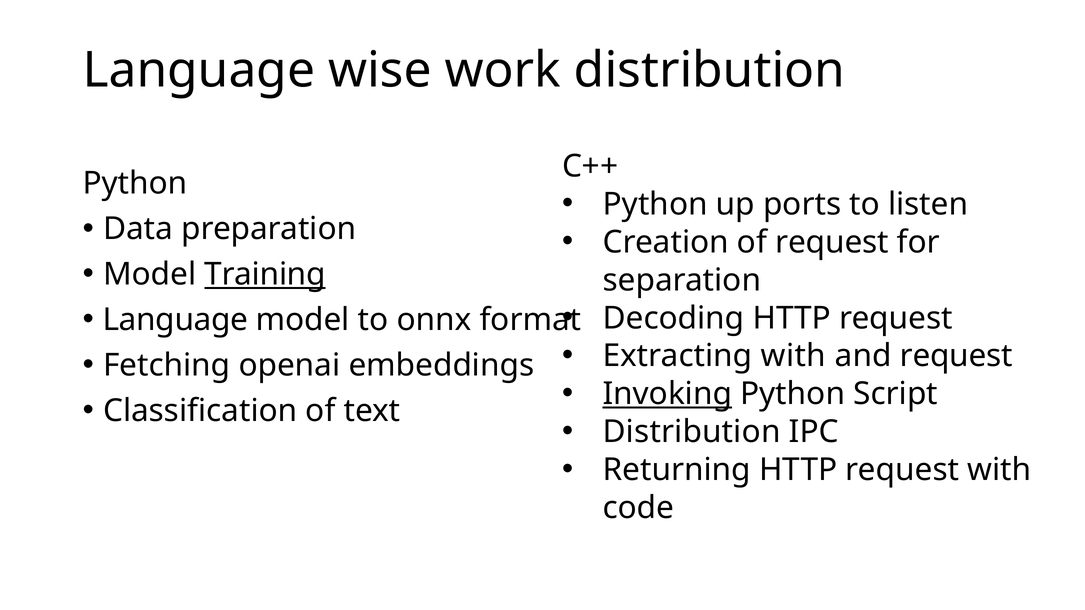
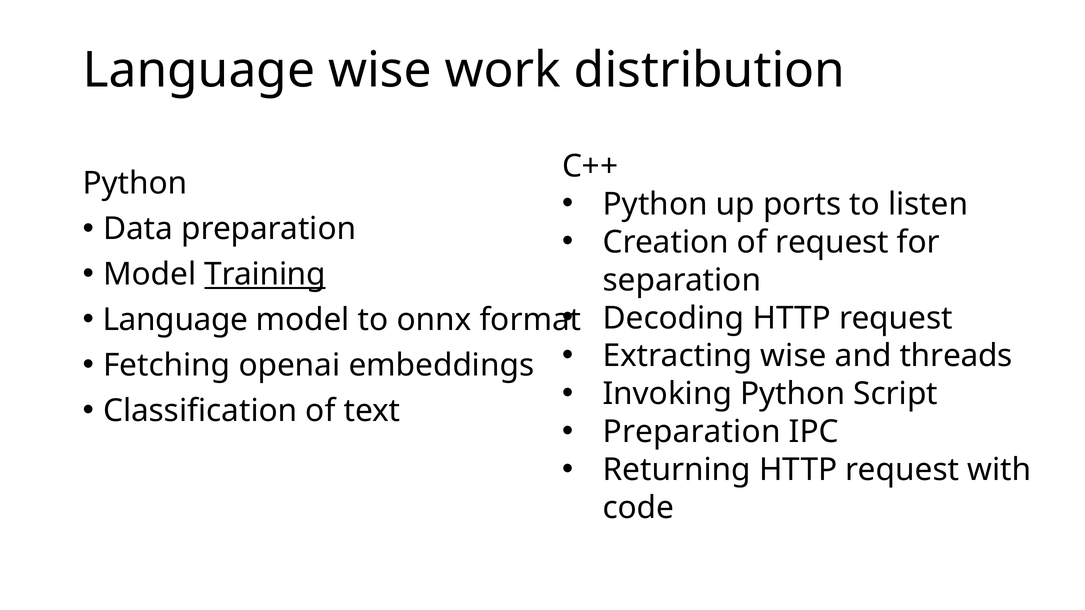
Extracting with: with -> wise
and request: request -> threads
Invoking underline: present -> none
Distribution at (692, 432): Distribution -> Preparation
